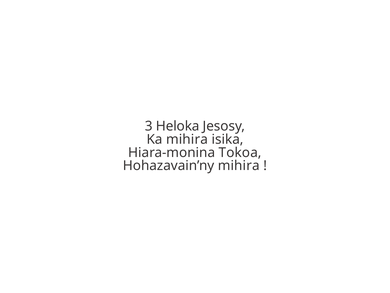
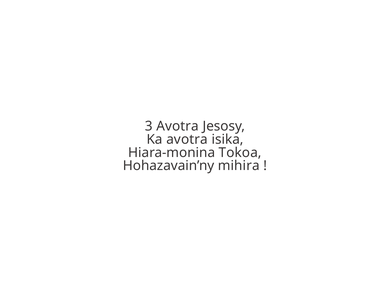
3 Heloka: Heloka -> Avotra
Ka mihira: mihira -> avotra
